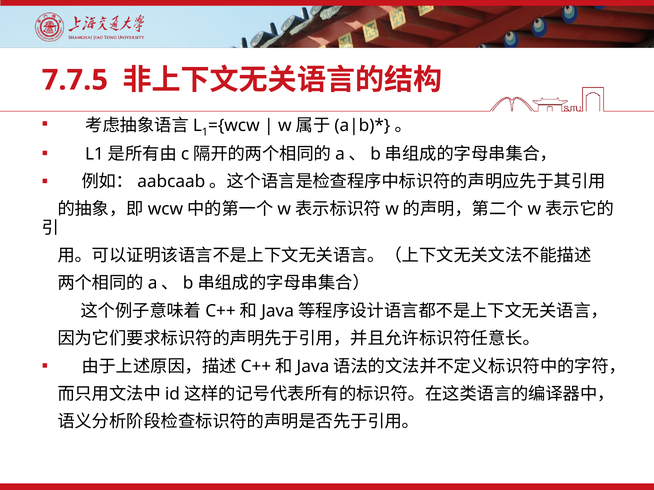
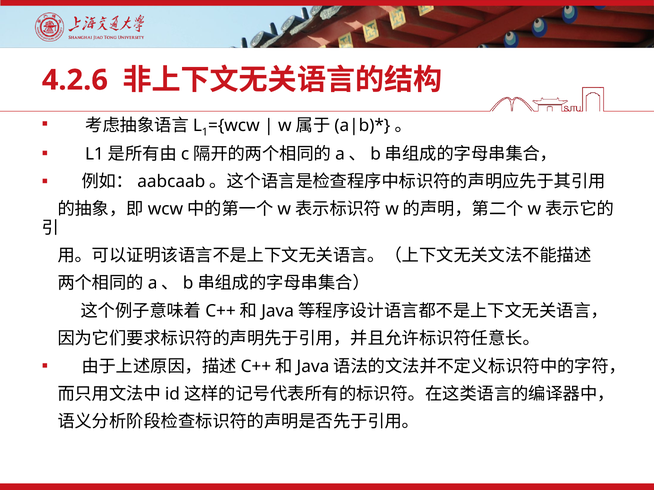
7.7.5: 7.7.5 -> 4.2.6
